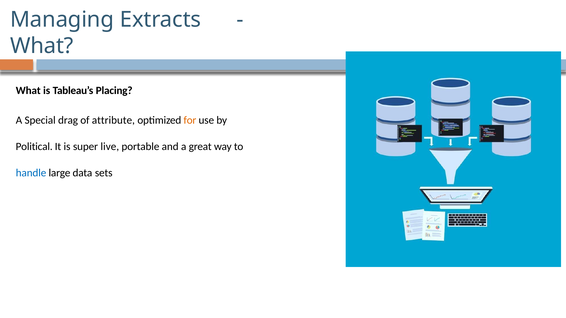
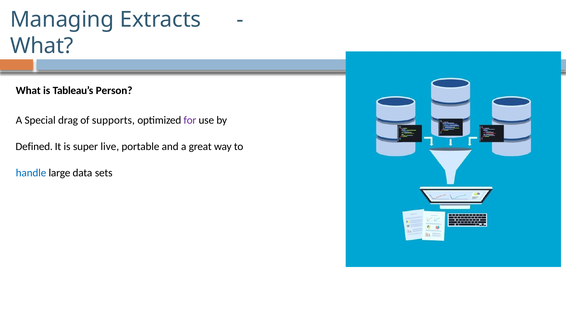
Placing: Placing -> Person
attribute: attribute -> supports
for colour: orange -> purple
Political: Political -> Defined
